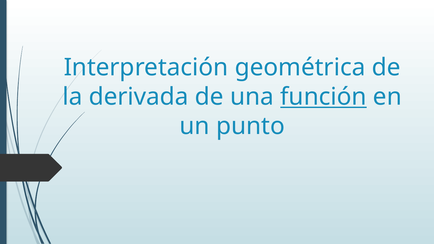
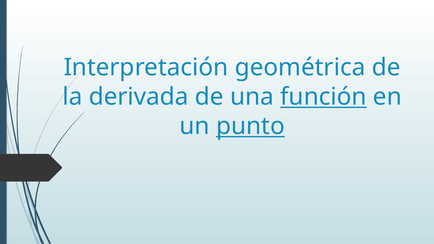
punto underline: none -> present
